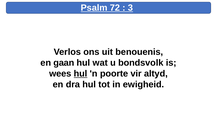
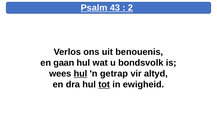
72: 72 -> 43
3: 3 -> 2
poorte: poorte -> getrap
tot underline: none -> present
